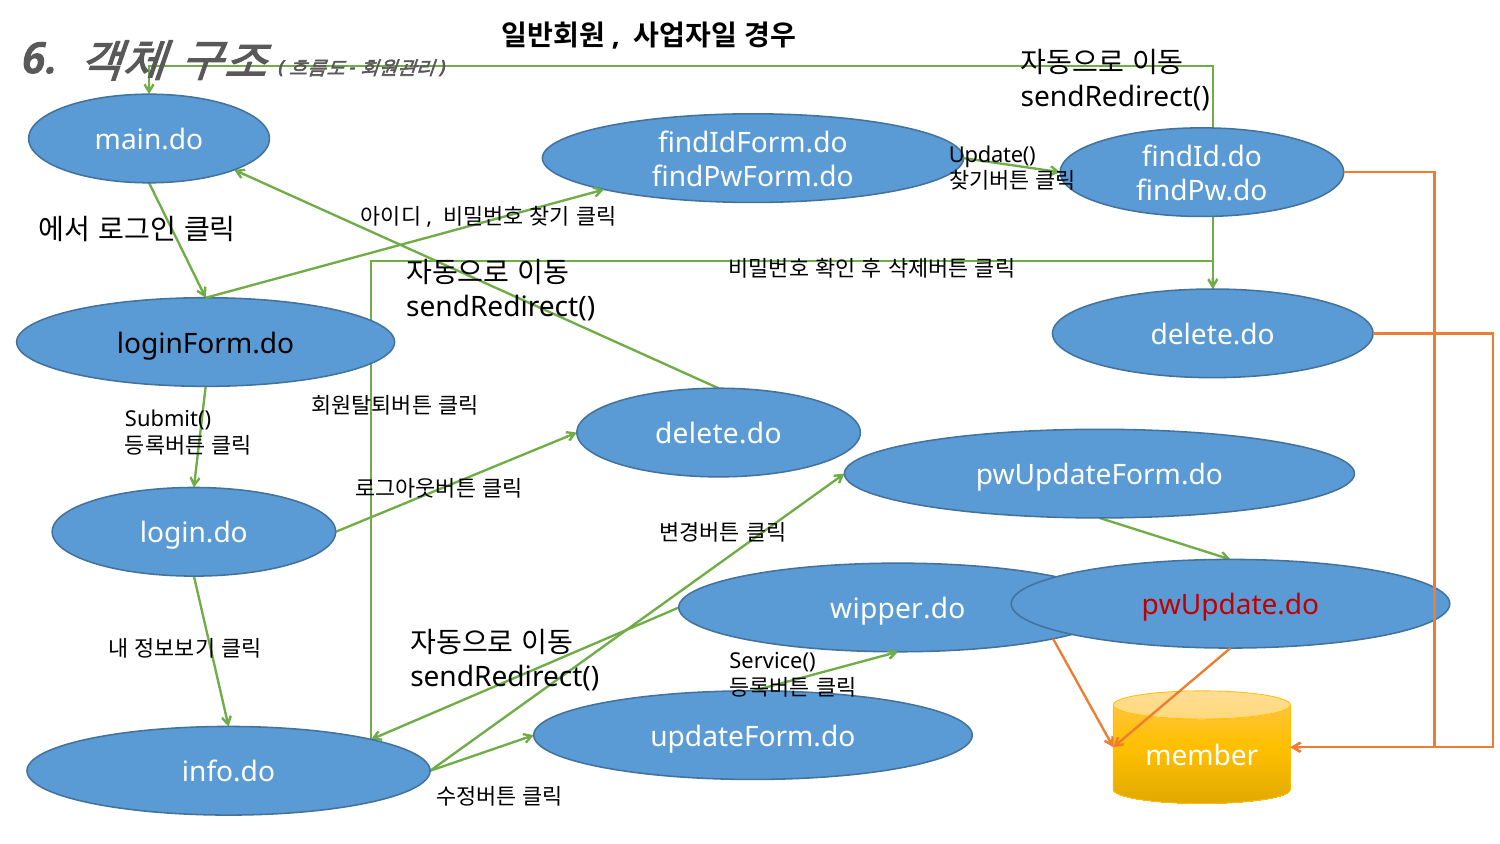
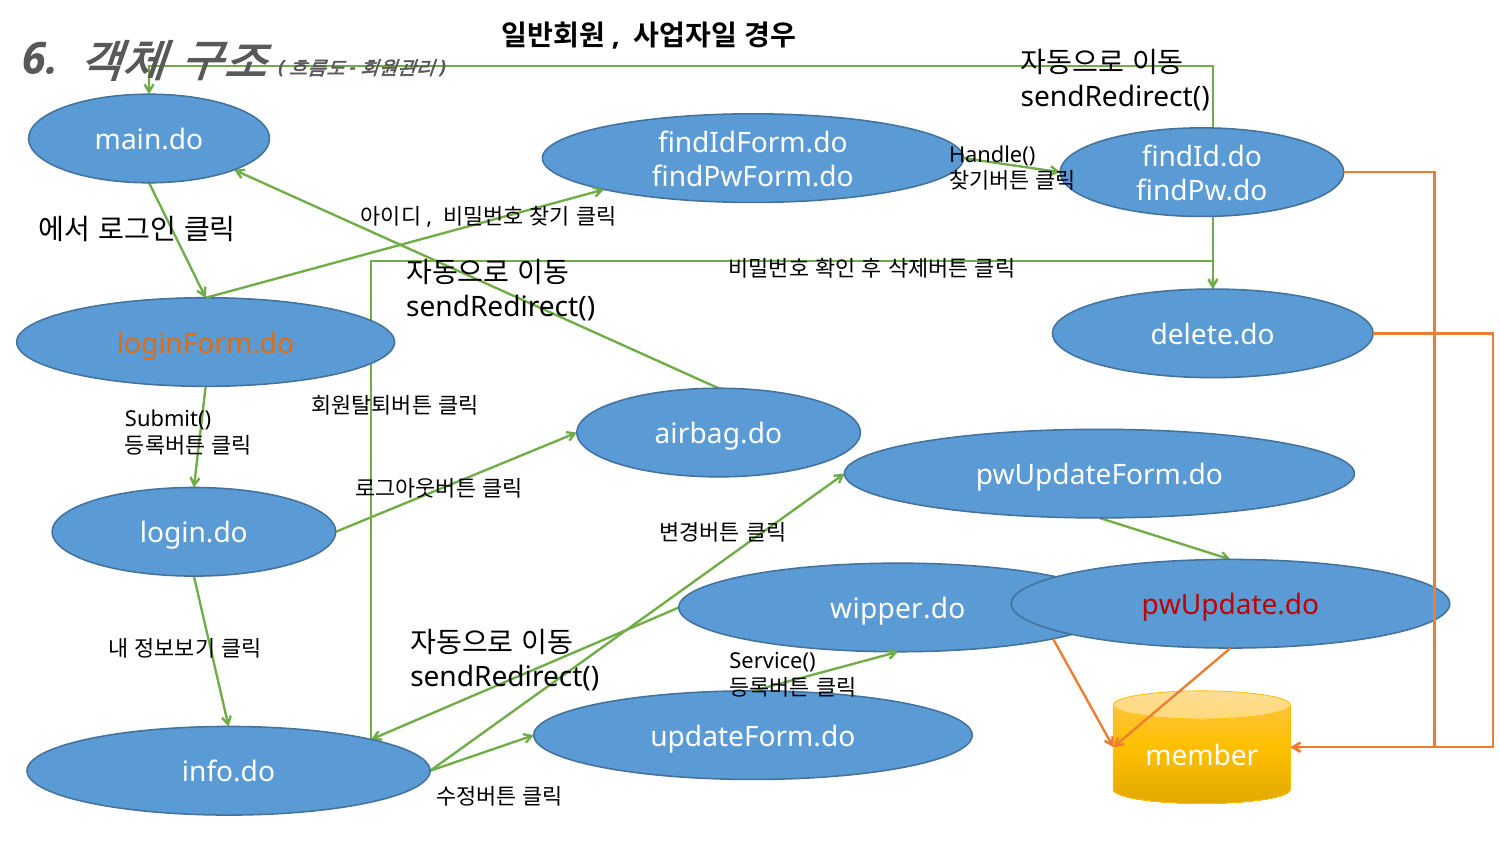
Update(: Update( -> Handle(
loginForm.do colour: black -> orange
delete.do at (718, 434): delete.do -> airbag.do
